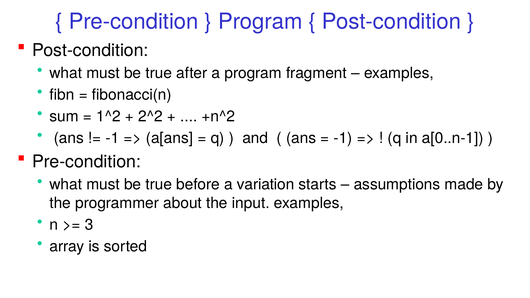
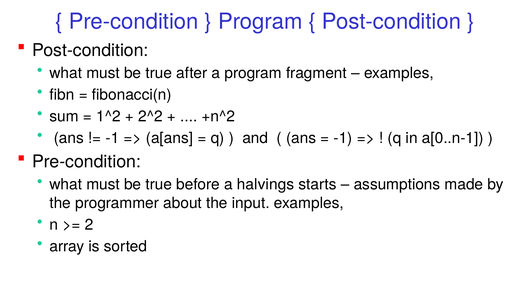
variation: variation -> halvings
3: 3 -> 2
